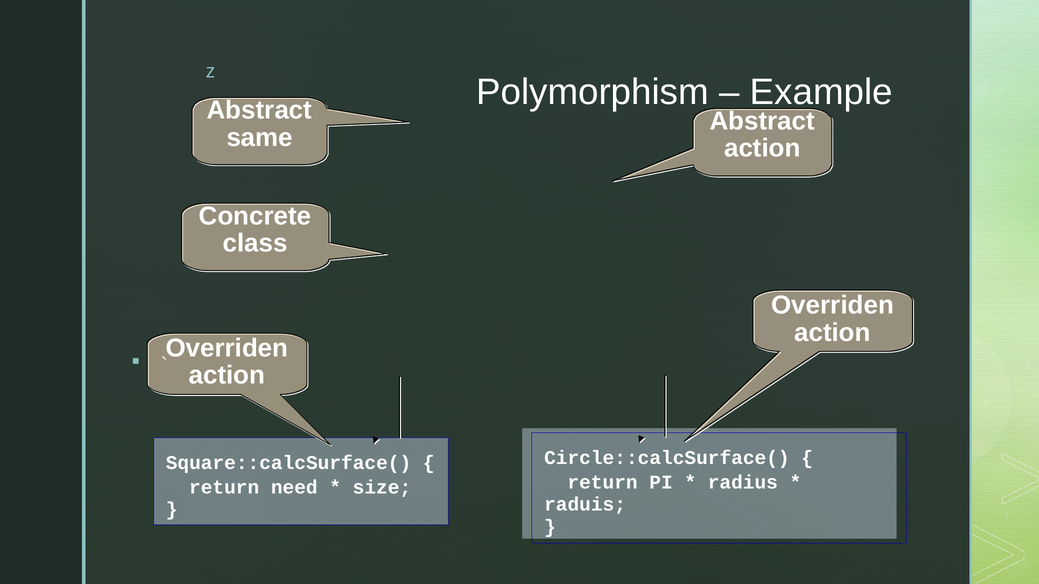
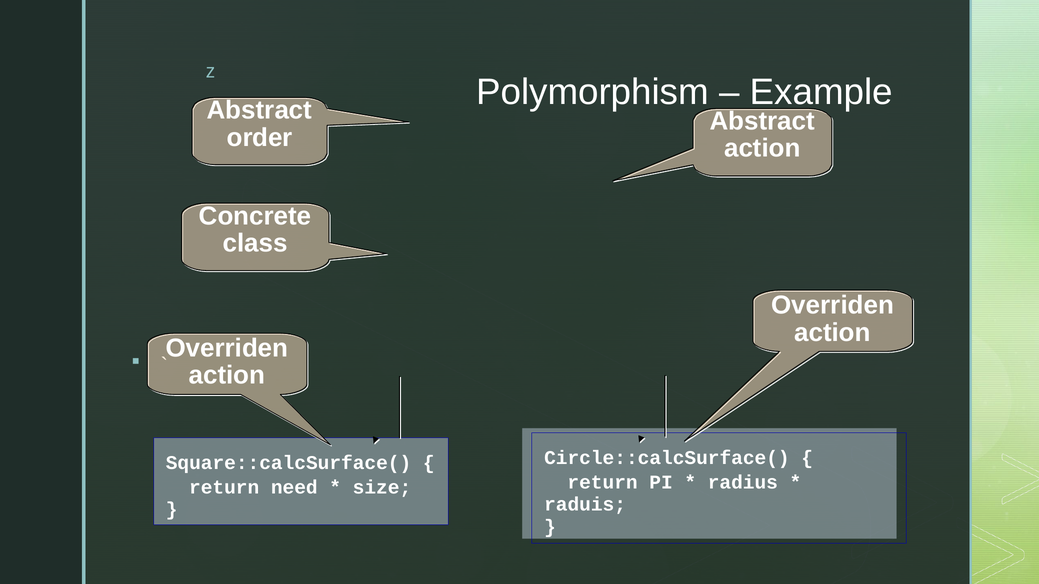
same: same -> order
